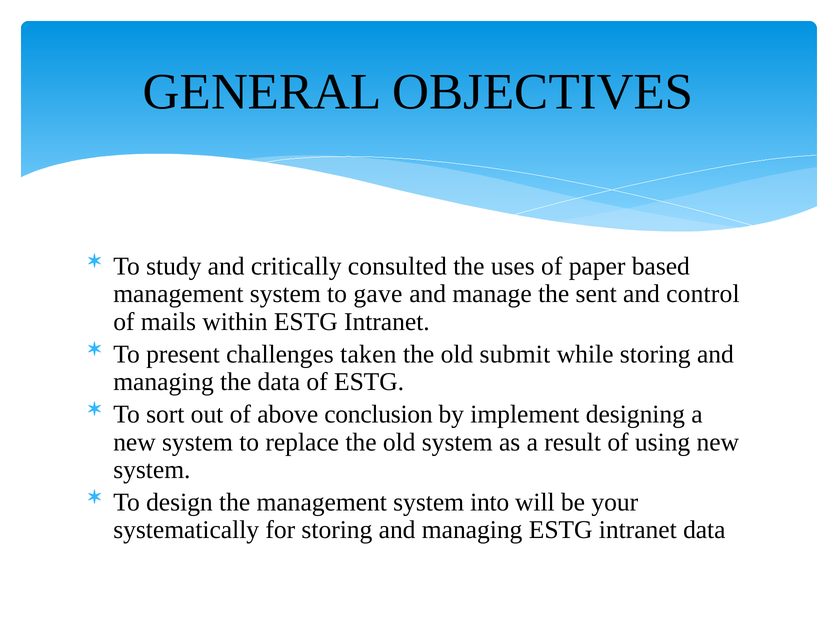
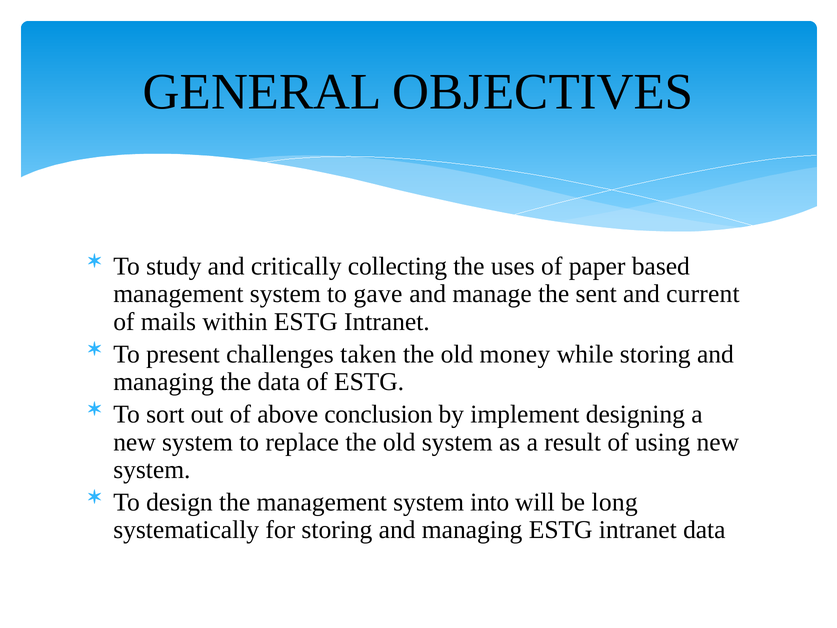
consulted: consulted -> collecting
control: control -> current
submit: submit -> money
your: your -> long
